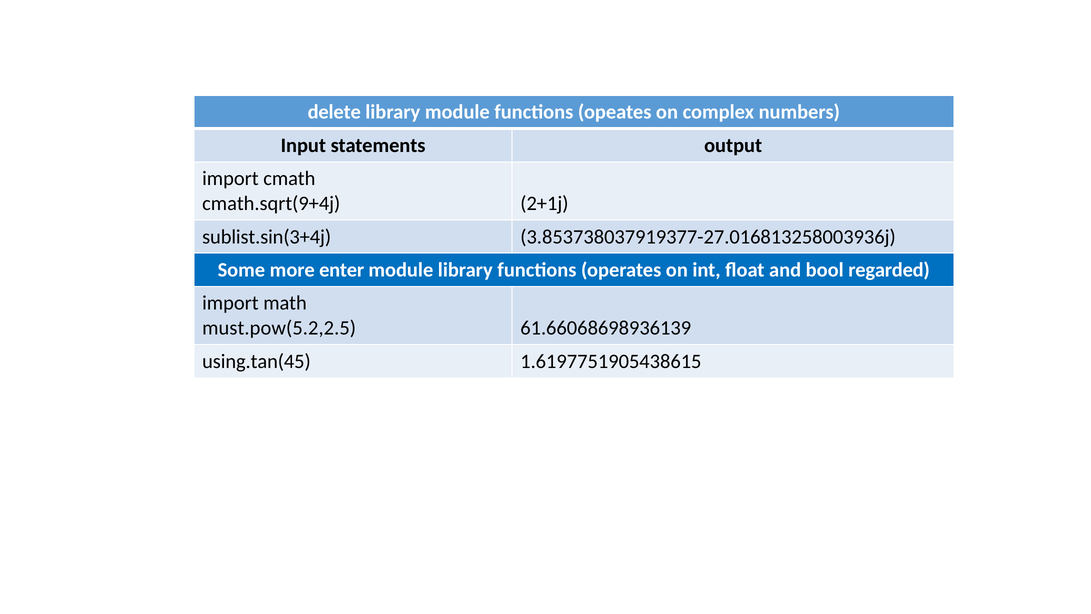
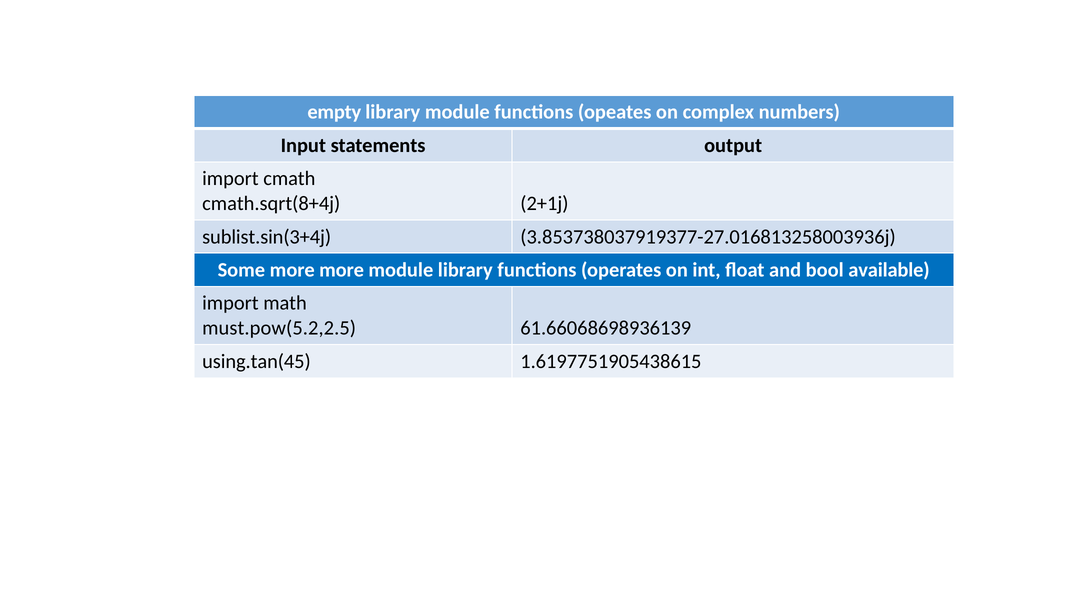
delete: delete -> empty
cmath.sqrt(9+4j: cmath.sqrt(9+4j -> cmath.sqrt(8+4j
more enter: enter -> more
regarded: regarded -> available
